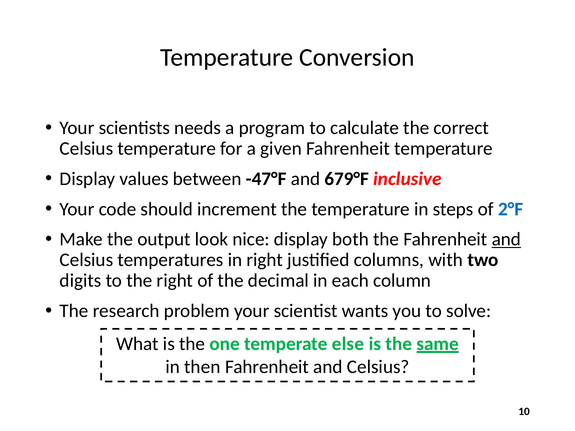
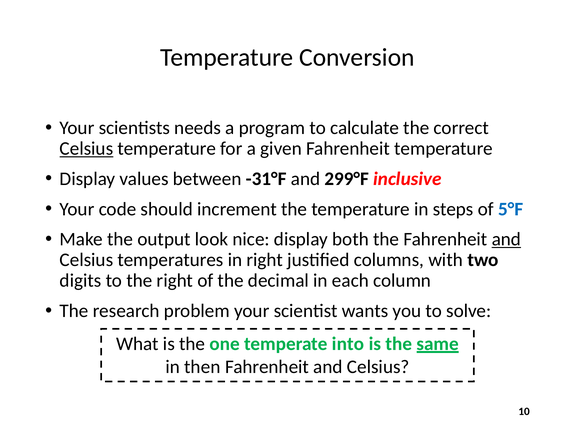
Celsius at (86, 149) underline: none -> present
-47°F: -47°F -> -31°F
679°F: 679°F -> 299°F
2°F: 2°F -> 5°F
else: else -> into
